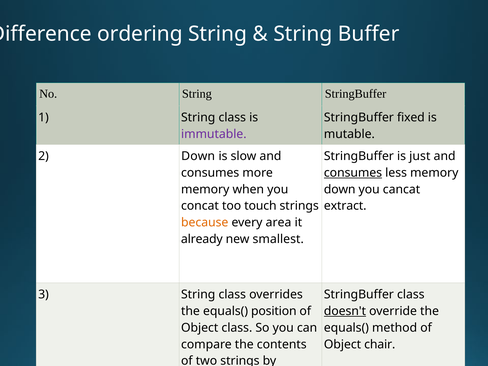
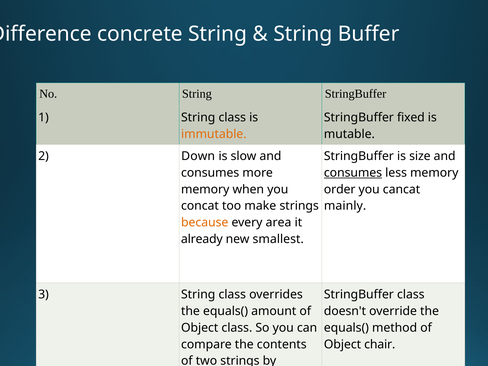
ordering: ordering -> concrete
immutable colour: purple -> orange
just: just -> size
down at (340, 189): down -> order
touch: touch -> make
extract: extract -> mainly
position: position -> amount
doesn't underline: present -> none
